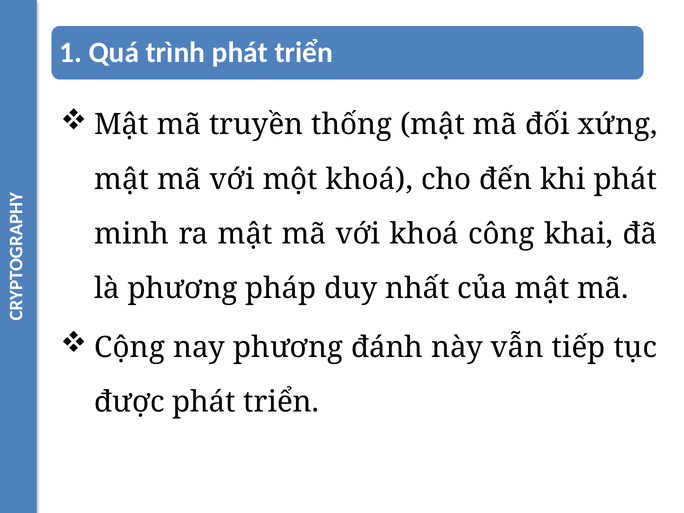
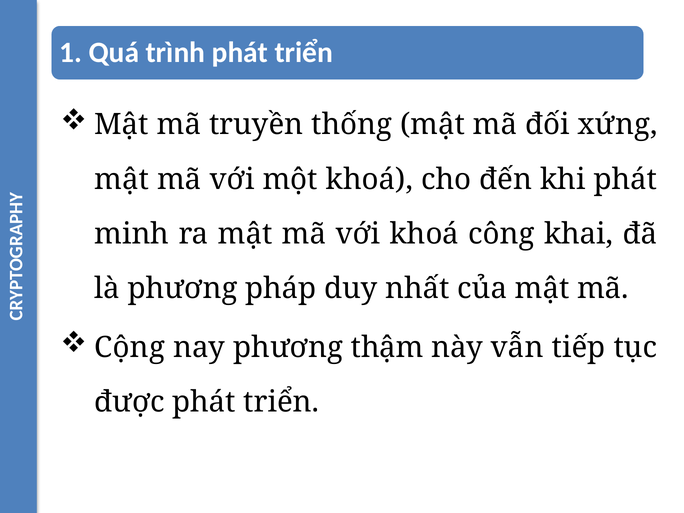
đánh: đánh -> thậm
